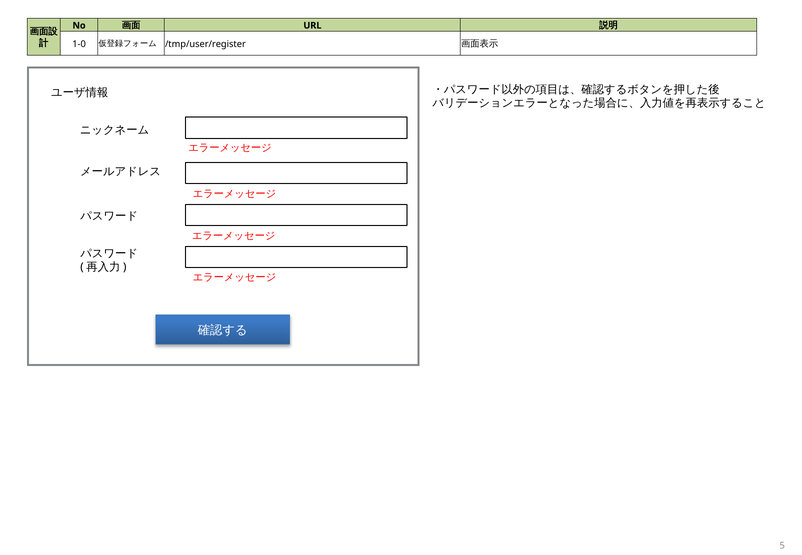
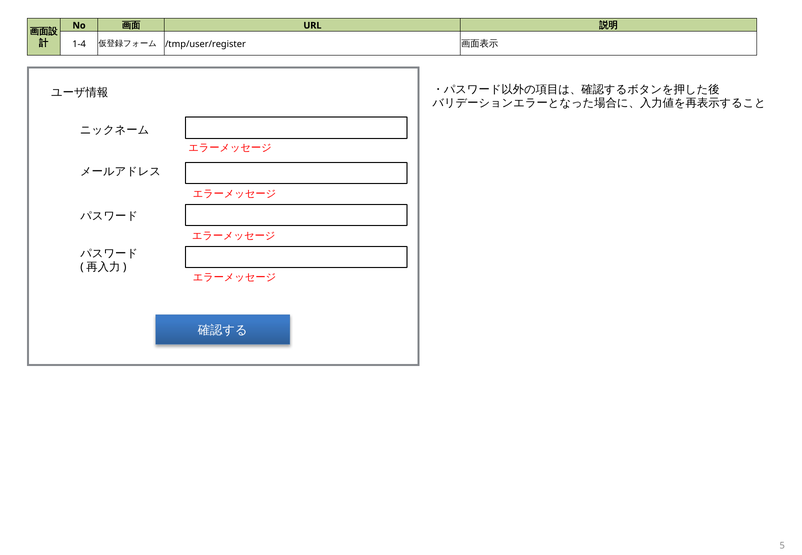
1-0: 1-0 -> 1-4
